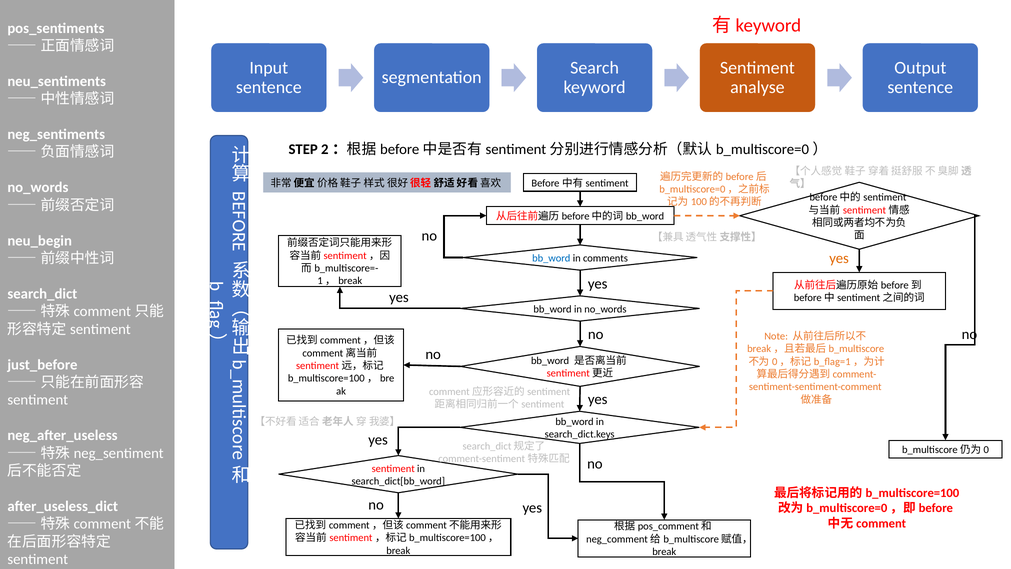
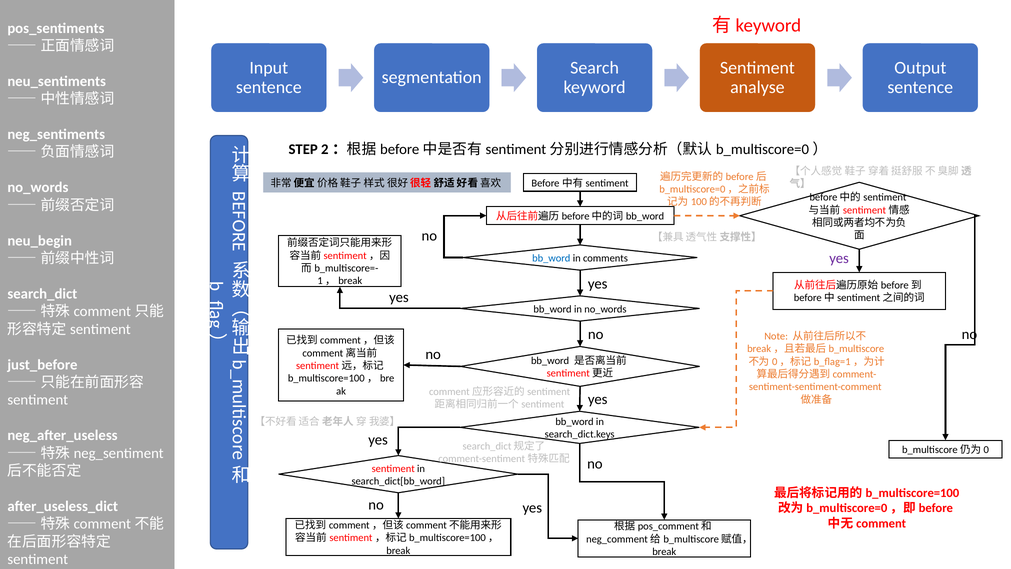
yes at (839, 258) colour: orange -> purple
